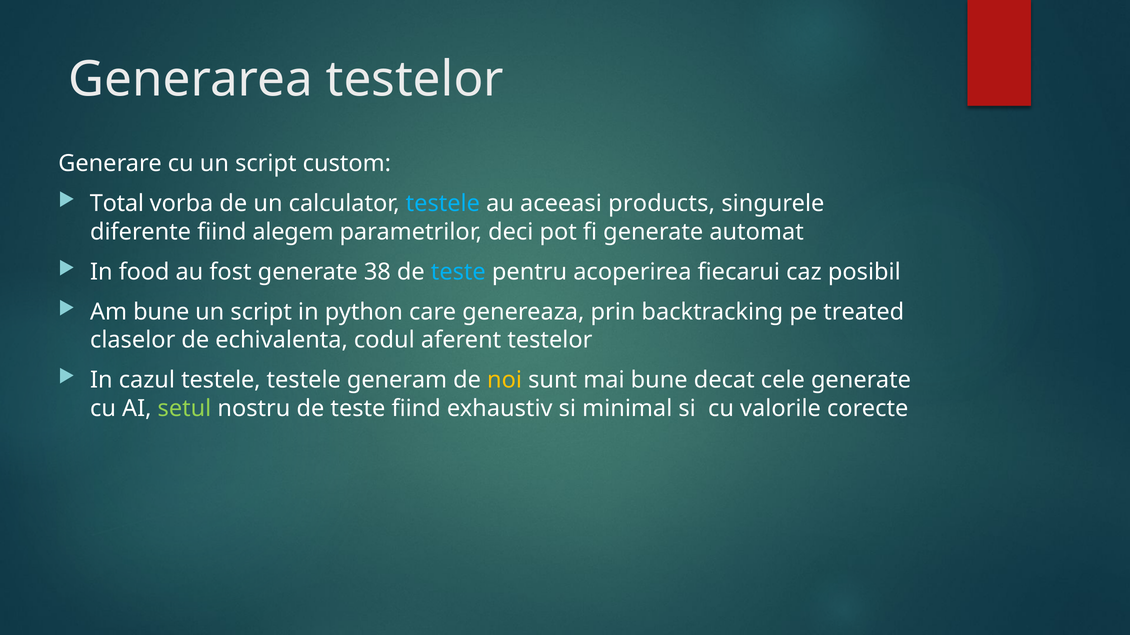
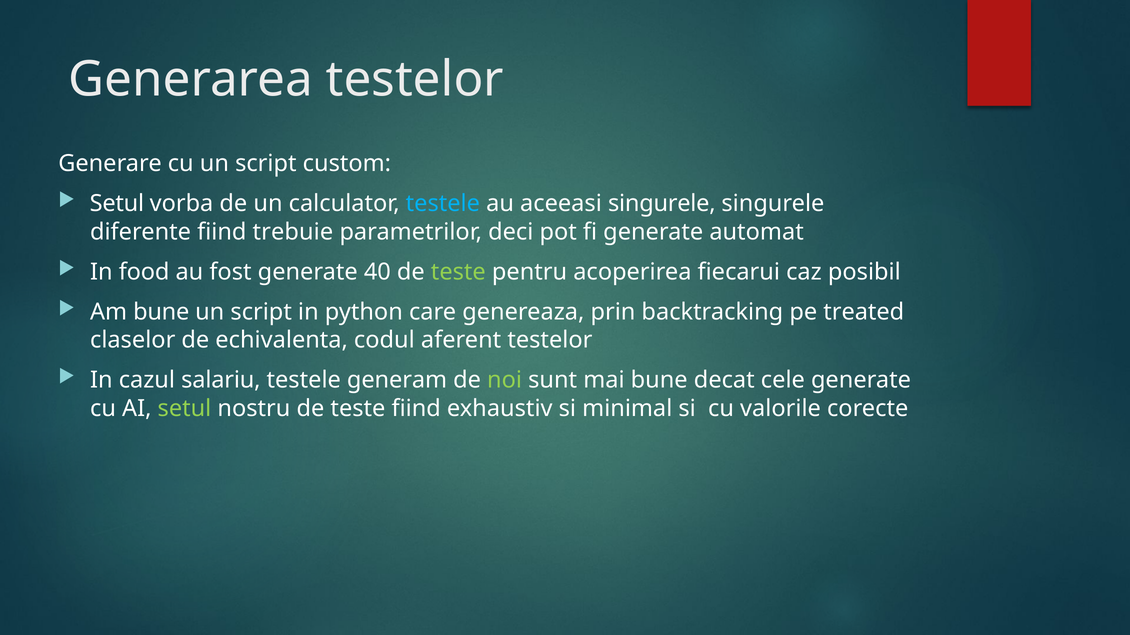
Total at (117, 204): Total -> Setul
aceeasi products: products -> singurele
alegem: alegem -> trebuie
38: 38 -> 40
teste at (458, 272) colour: light blue -> light green
cazul testele: testele -> salariu
noi colour: yellow -> light green
